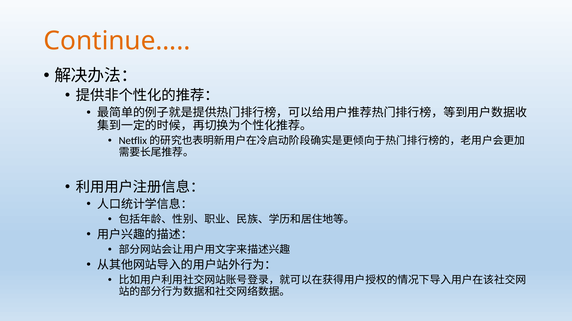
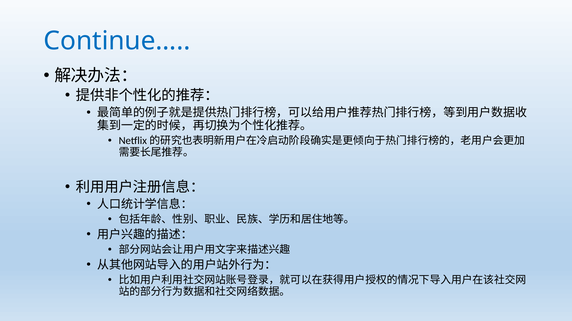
Continue… colour: orange -> blue
